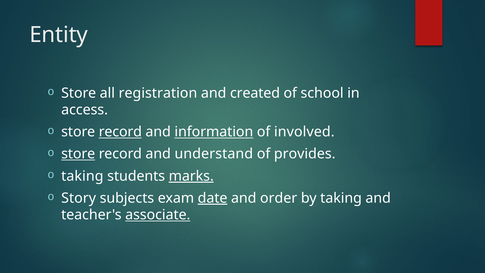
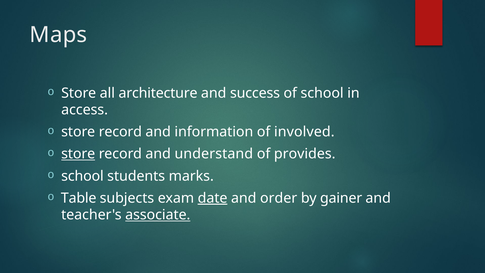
Entity: Entity -> Maps
registration: registration -> architecture
created: created -> success
record at (120, 132) underline: present -> none
information underline: present -> none
taking at (82, 176): taking -> school
marks underline: present -> none
Story: Story -> Table
by taking: taking -> gainer
